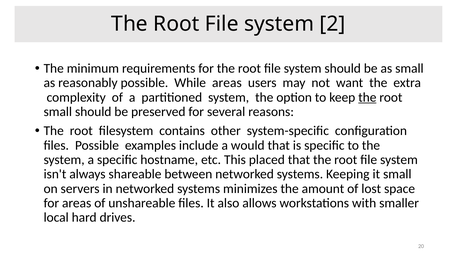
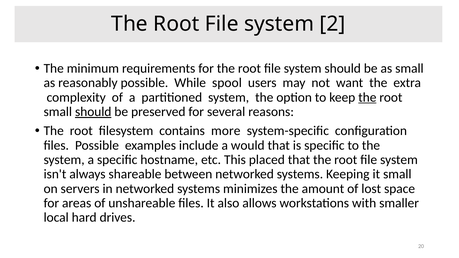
While areas: areas -> spool
should at (93, 112) underline: none -> present
other: other -> more
